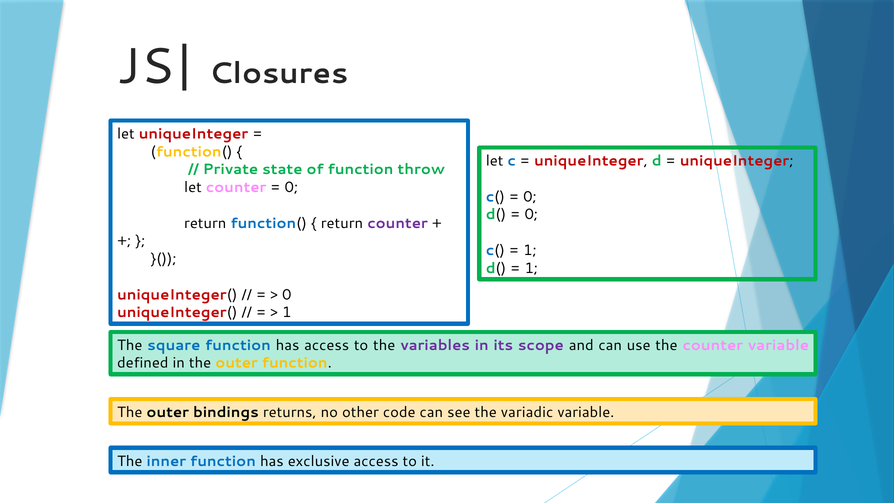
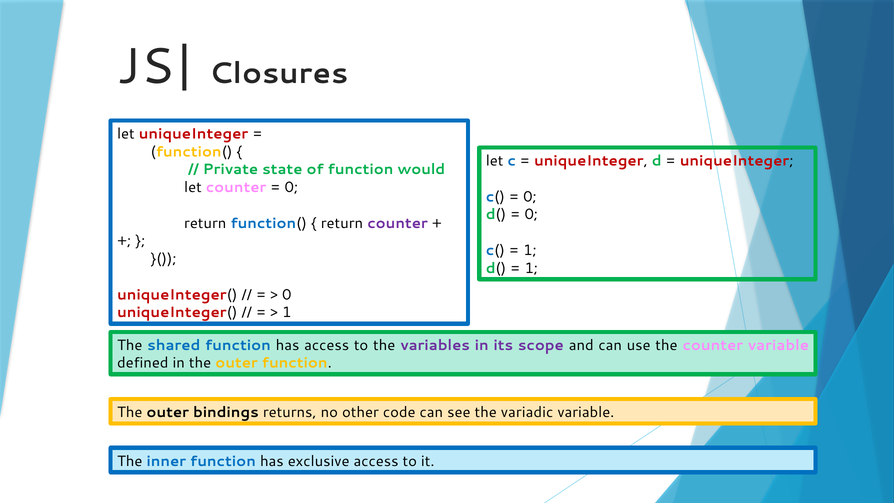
throw: throw -> would
square: square -> shared
